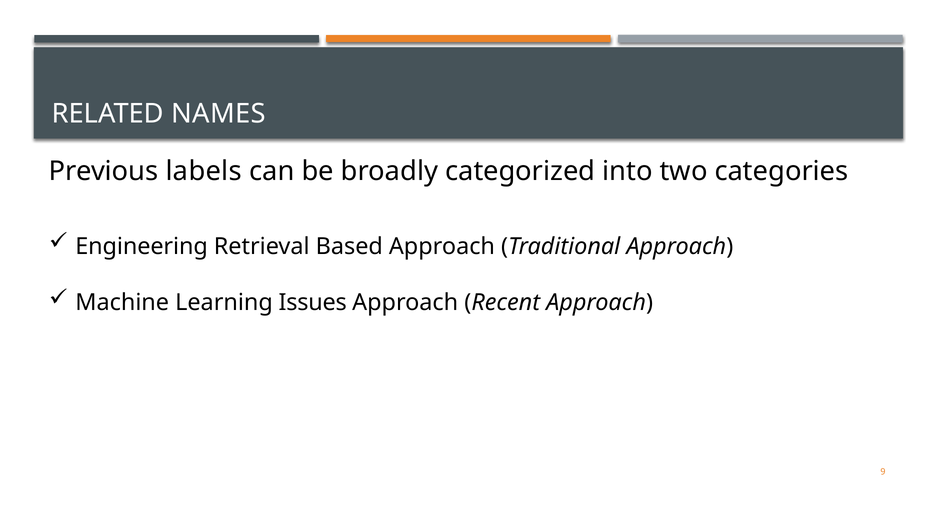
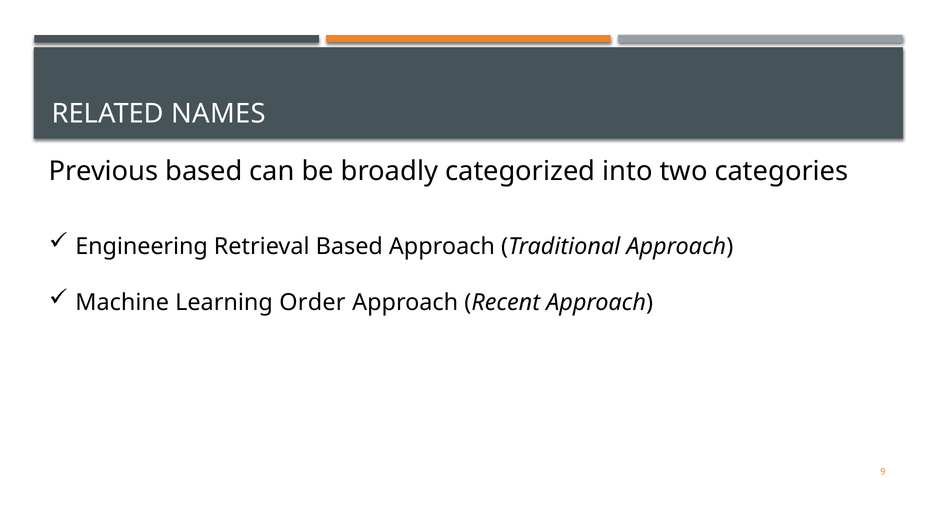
Previous labels: labels -> based
Issues: Issues -> Order
